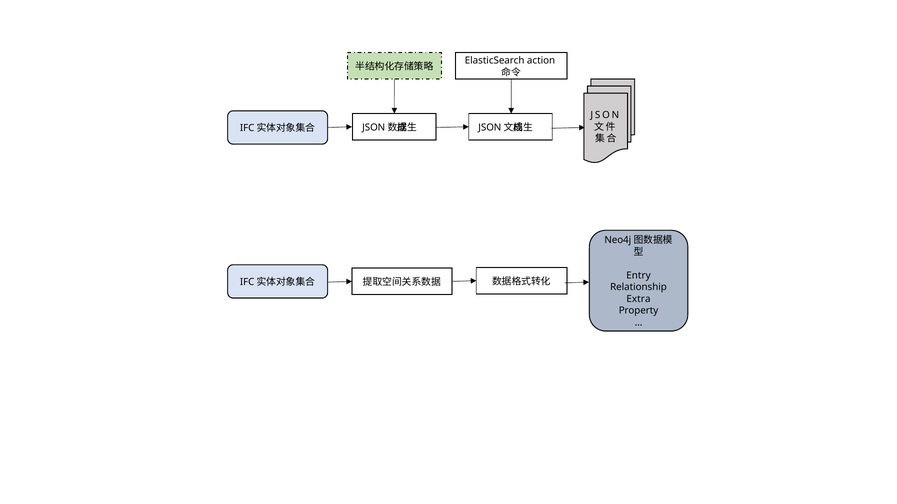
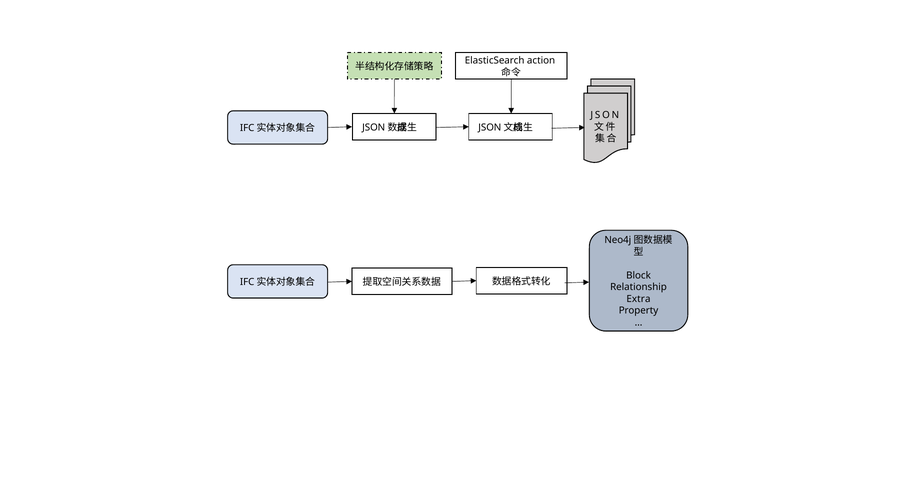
Entry: Entry -> Block
